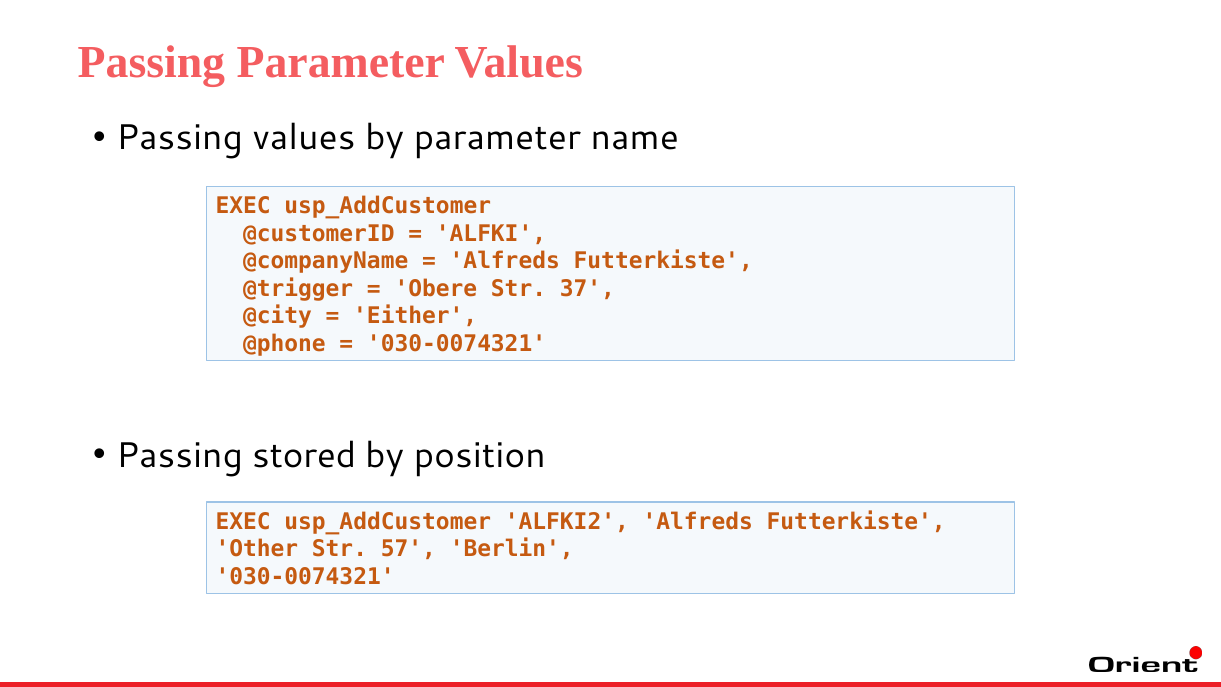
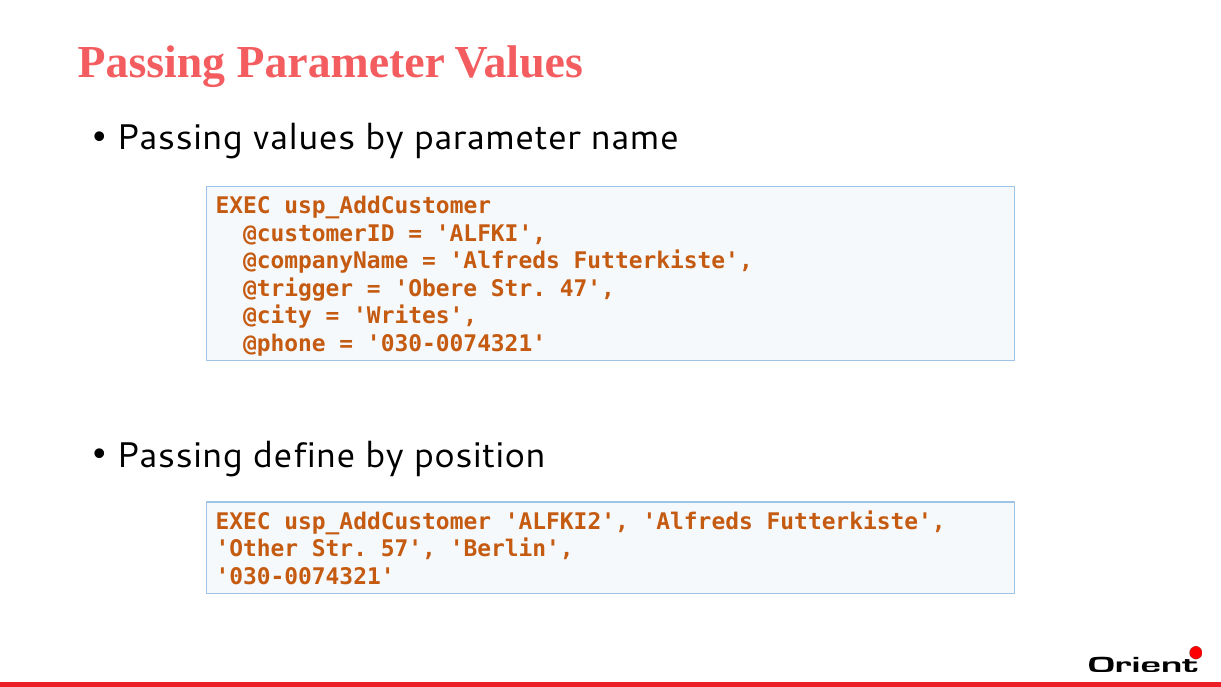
37: 37 -> 47
Either: Either -> Writes
stored: stored -> define
